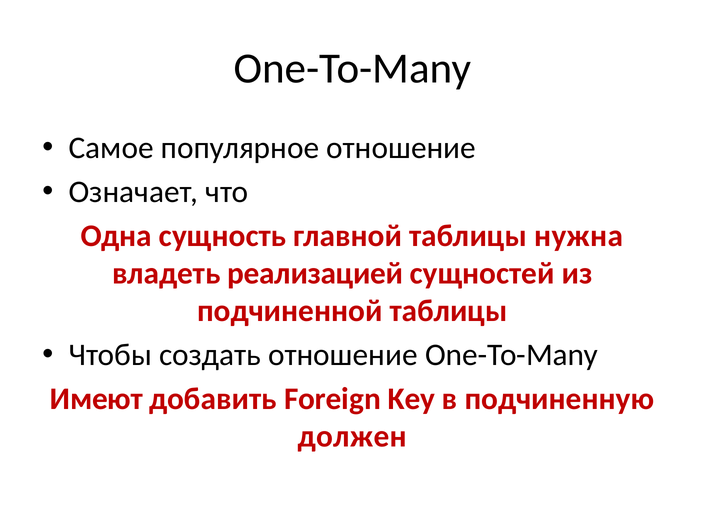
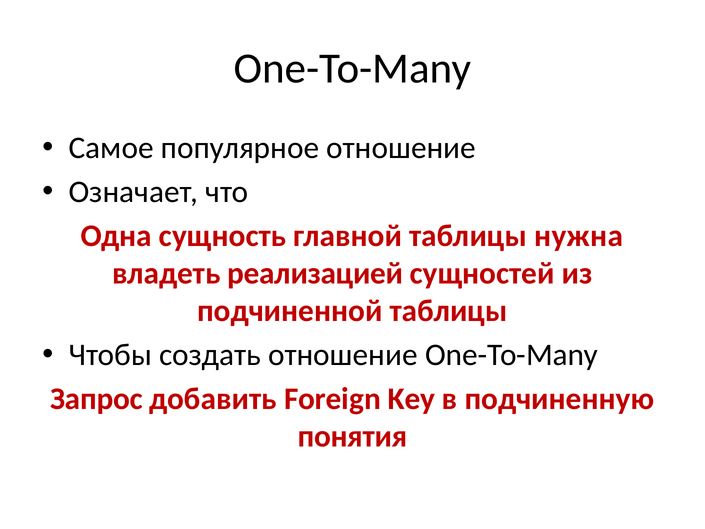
Имеют: Имеют -> Запрос
должен: должен -> понятия
